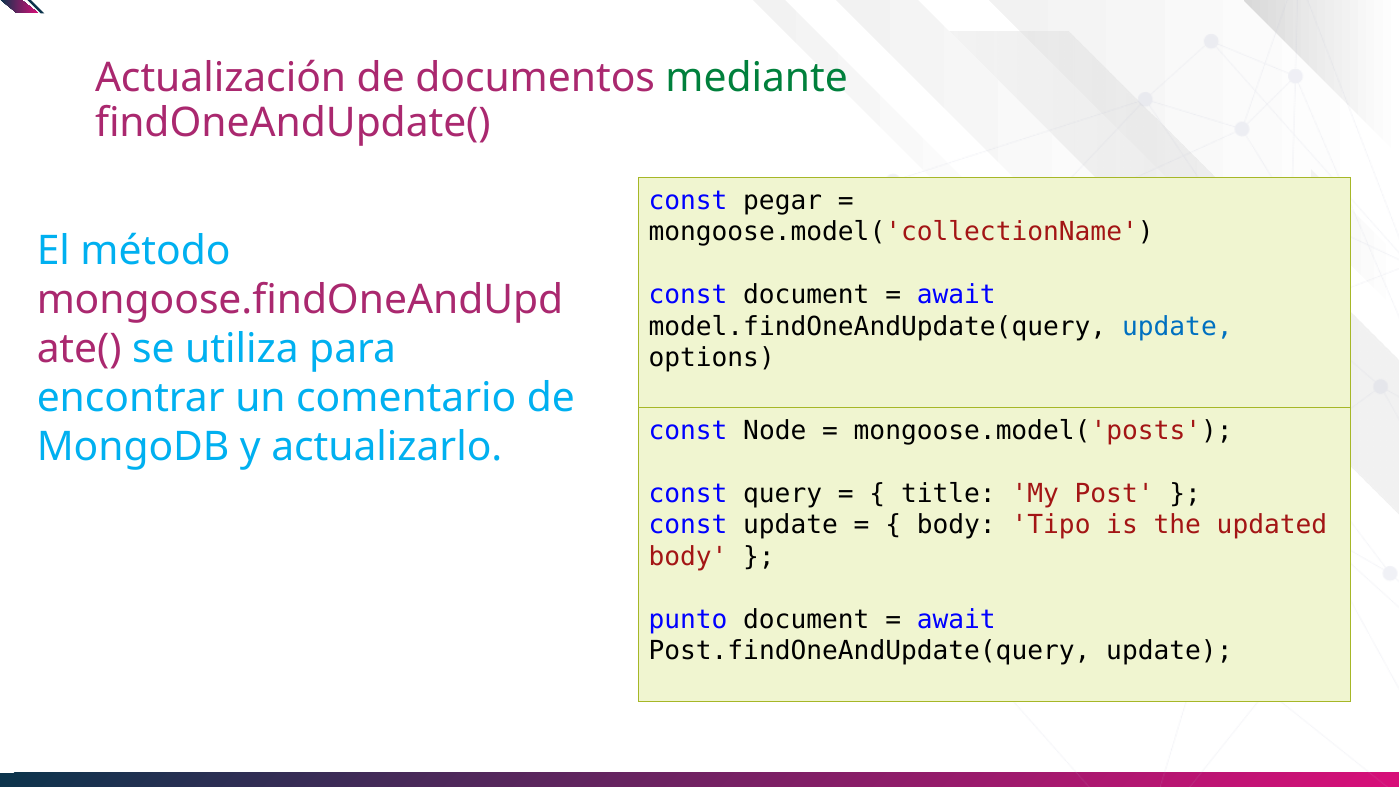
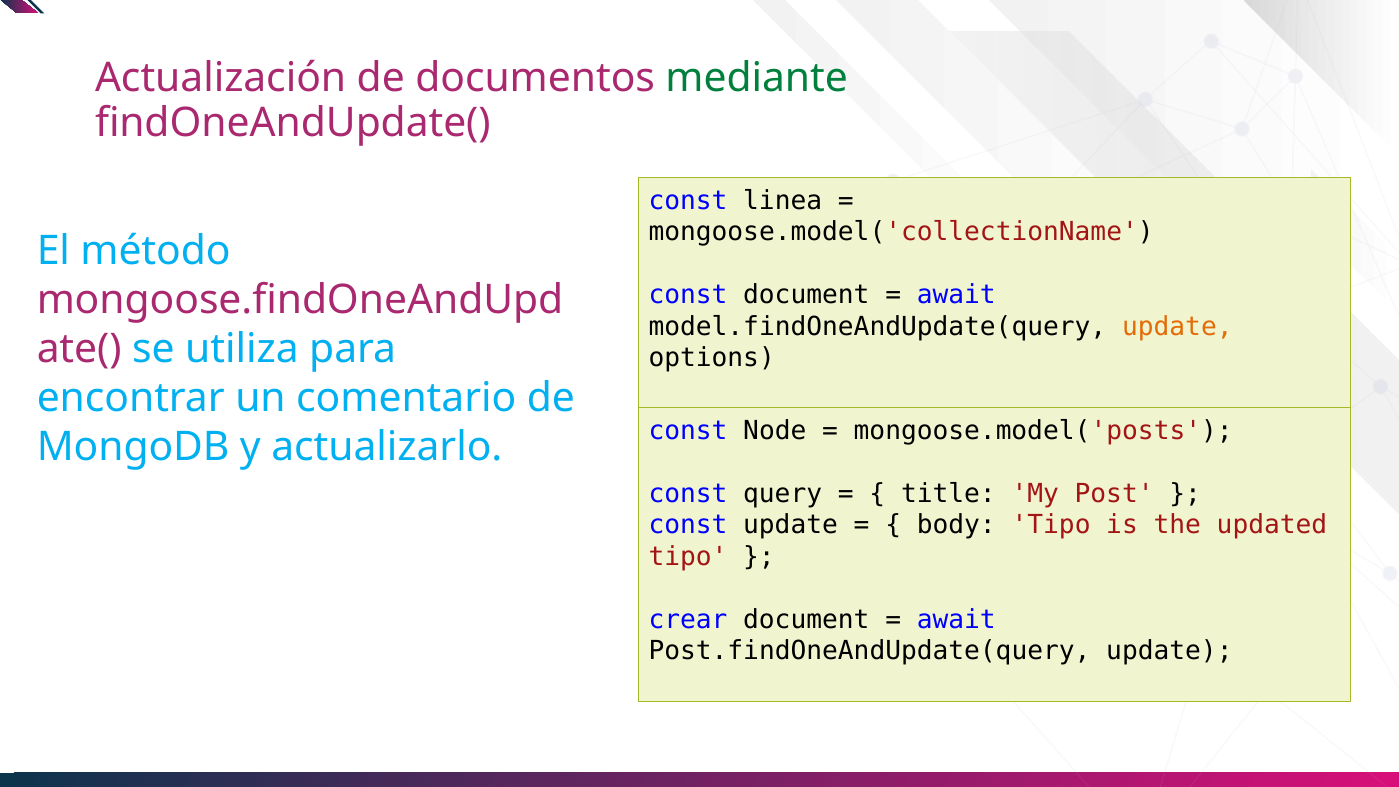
pegar: pegar -> linea
update at (1177, 326) colour: blue -> orange
body at (688, 556): body -> tipo
punto: punto -> crear
